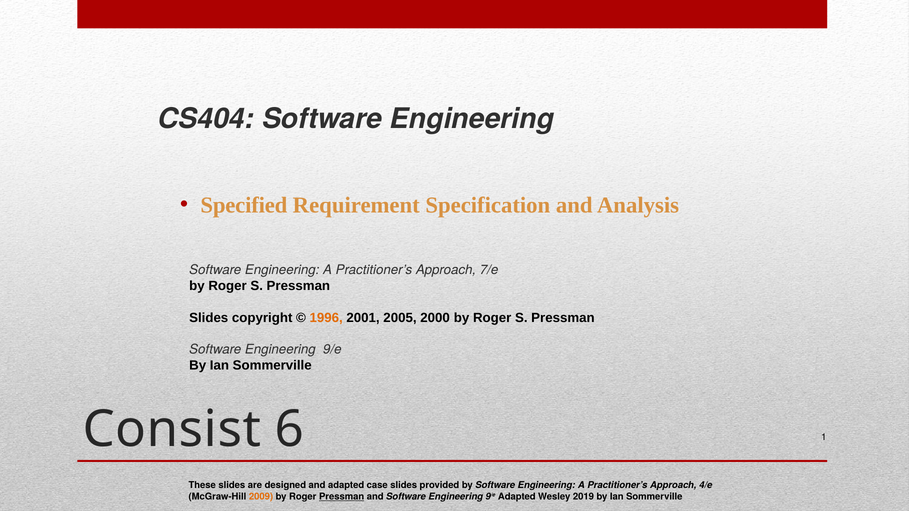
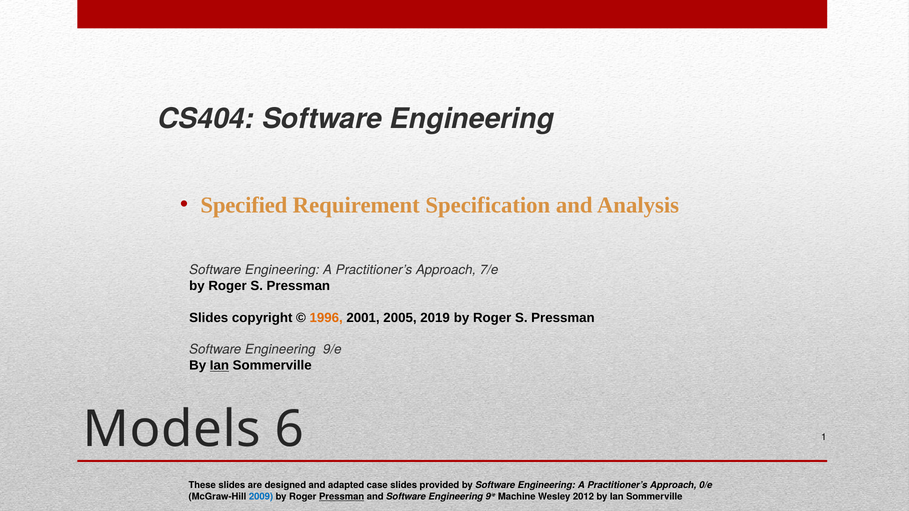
2000: 2000 -> 2019
Ian at (219, 366) underline: none -> present
Consist: Consist -> Models
4/e: 4/e -> 0/e
2009 colour: orange -> blue
9/e Adapted: Adapted -> Machine
2019: 2019 -> 2012
